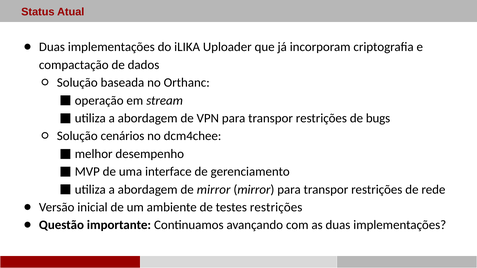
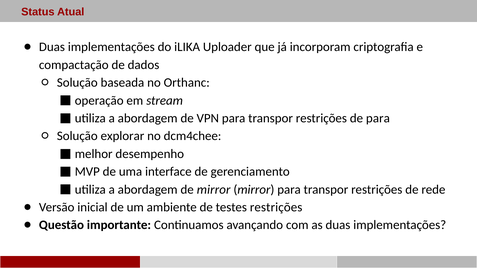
de bugs: bugs -> para
cenários: cenários -> explorar
